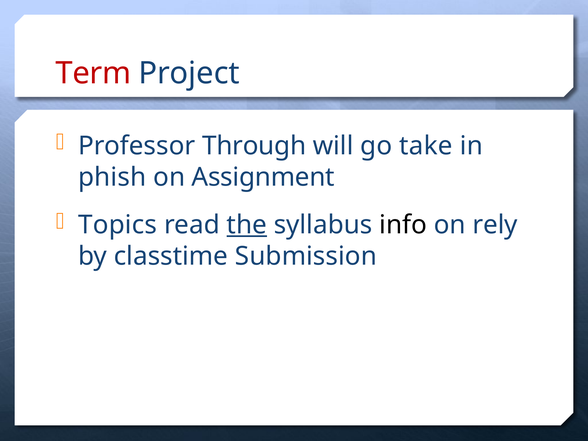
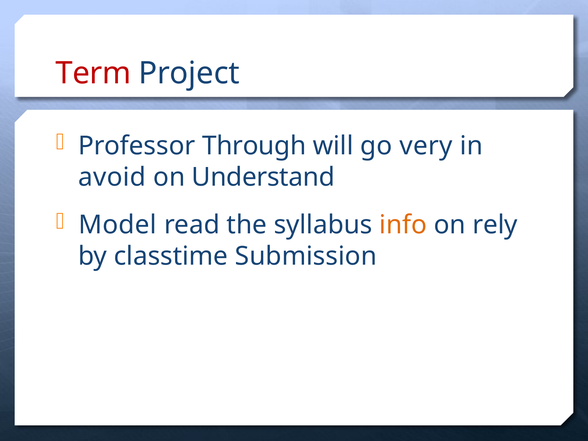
take: take -> very
phish: phish -> avoid
Assignment: Assignment -> Understand
Topics: Topics -> Model
the underline: present -> none
info colour: black -> orange
